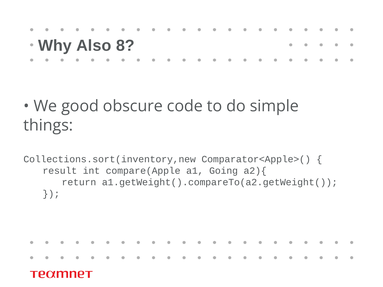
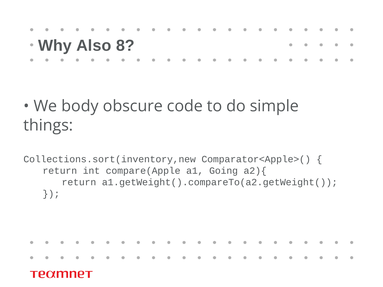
good: good -> body
result at (60, 171): result -> return
